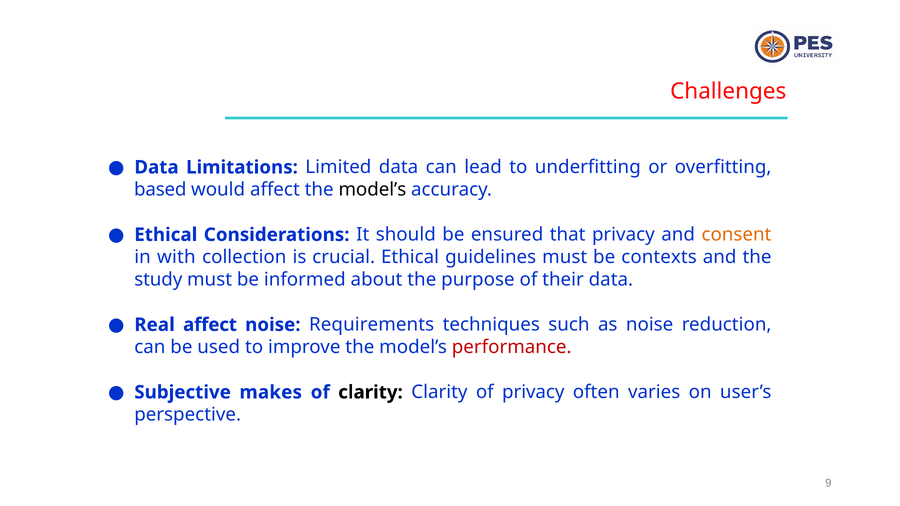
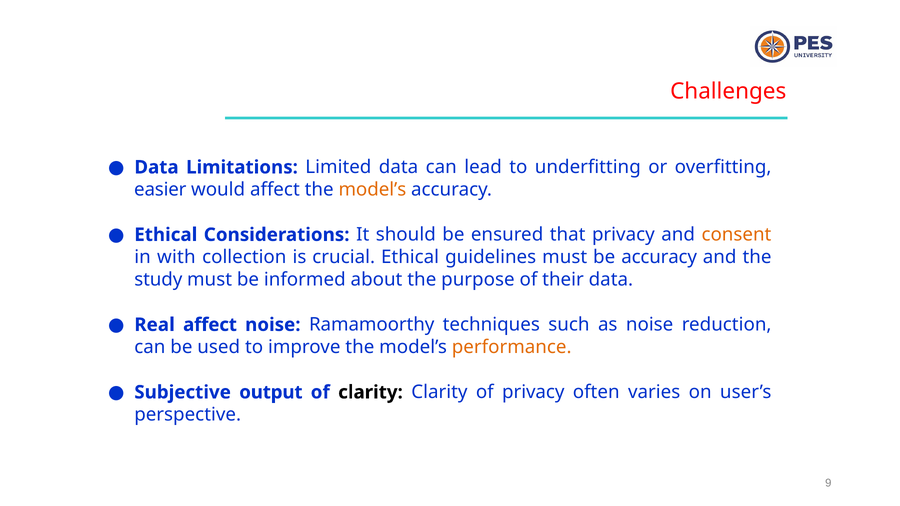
based: based -> easier
model’s at (372, 190) colour: black -> orange
be contexts: contexts -> accuracy
Requirements: Requirements -> Ramamoorthy
performance colour: red -> orange
makes: makes -> output
